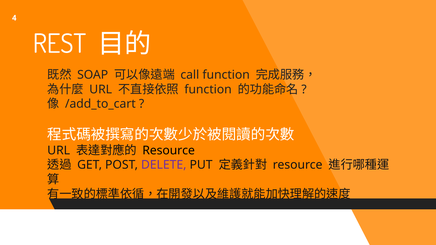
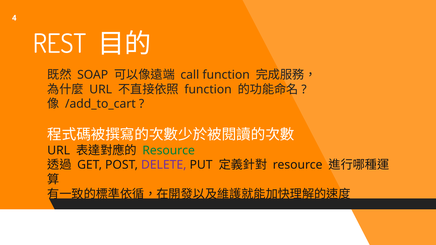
Resource at (169, 151) colour: black -> green
